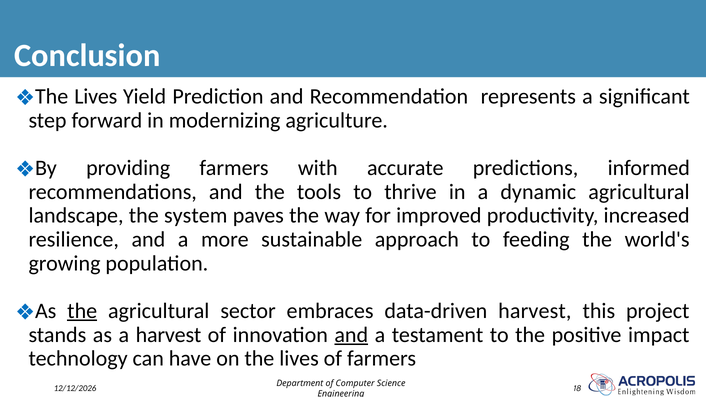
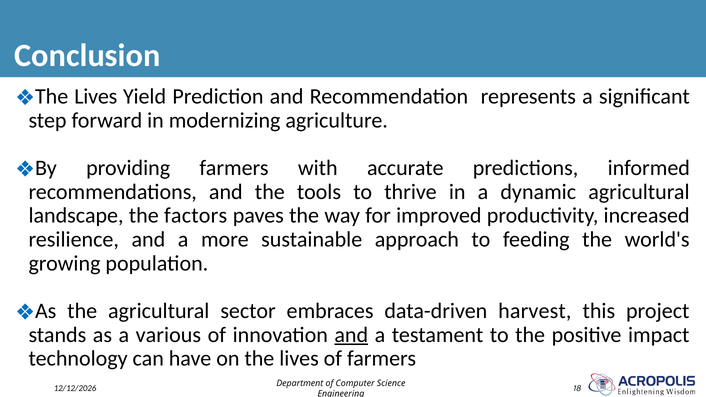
system: system -> factors
the at (82, 311) underline: present -> none
a harvest: harvest -> various
